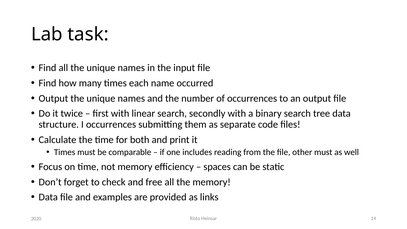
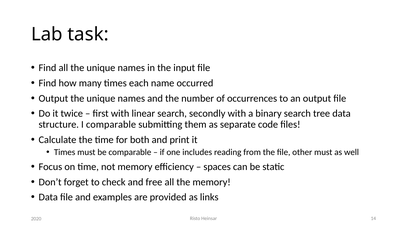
I occurrences: occurrences -> comparable
